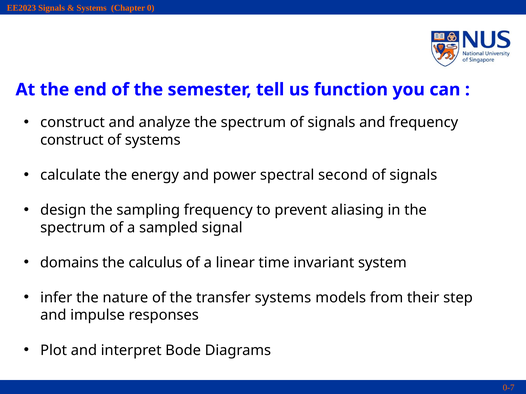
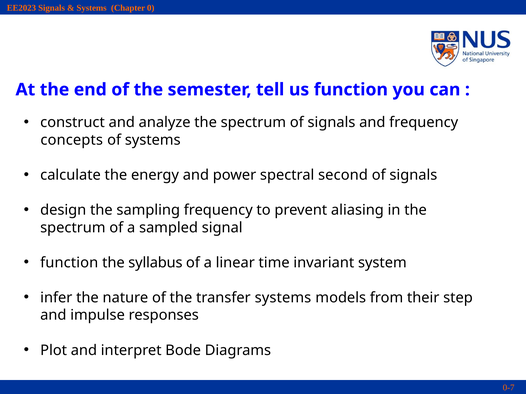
construct at (72, 140): construct -> concepts
domains at (69, 263): domains -> function
calculus: calculus -> syllabus
